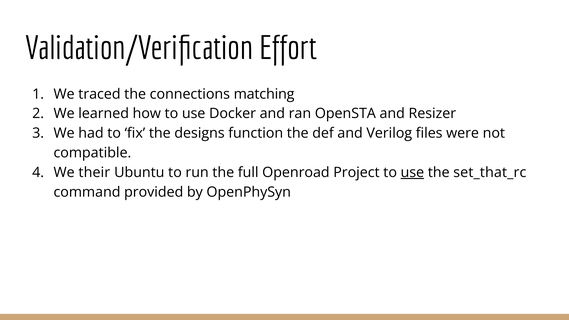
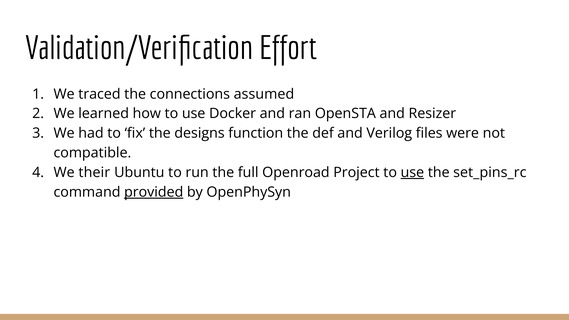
matching: matching -> assumed
set_that_rc: set_that_rc -> set_pins_rc
provided underline: none -> present
